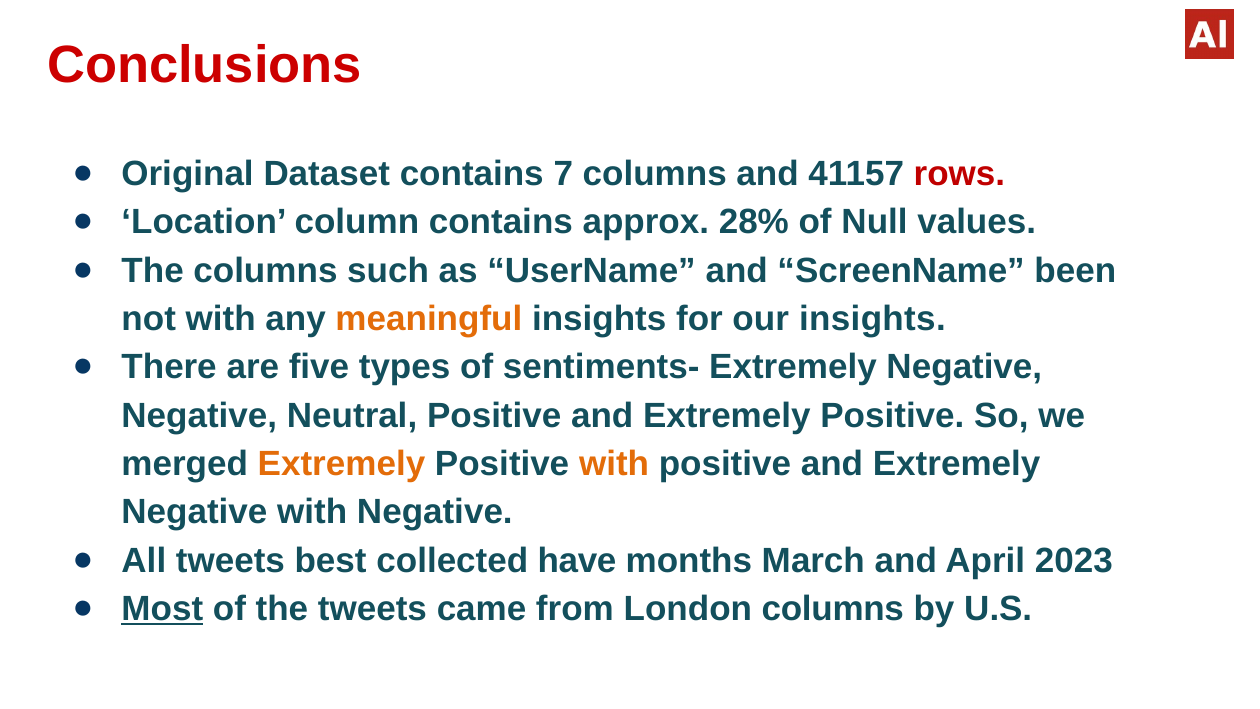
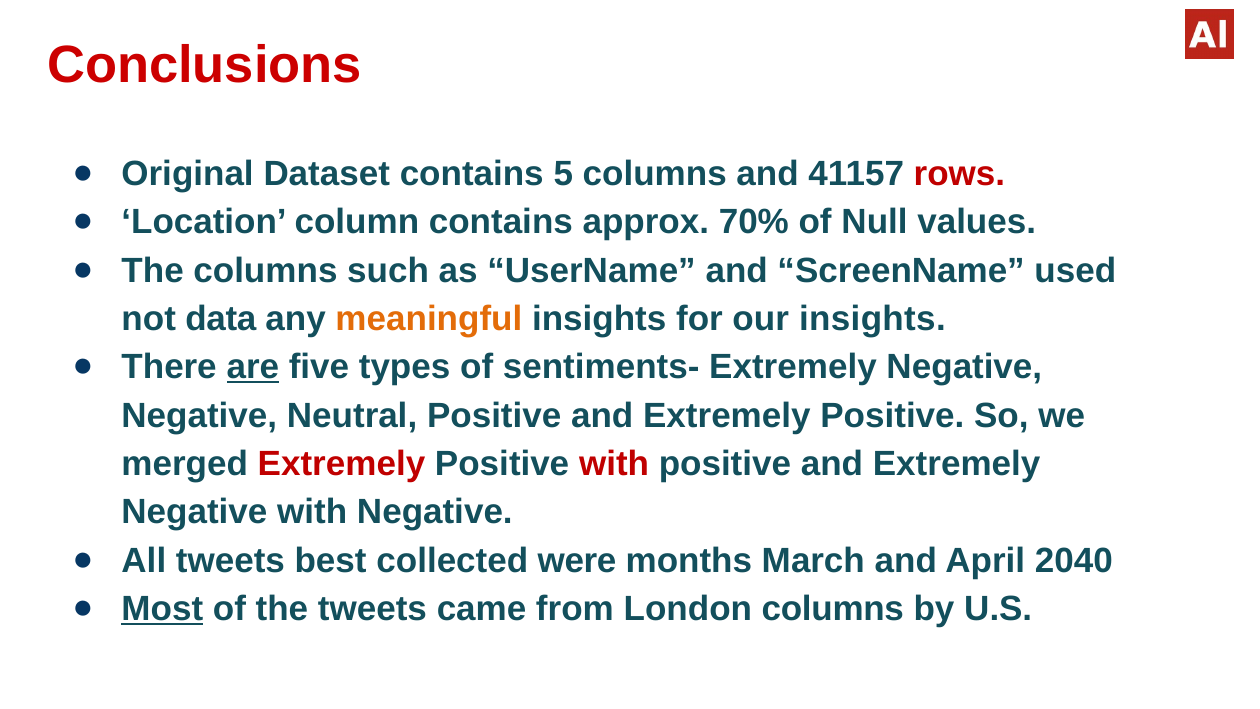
7: 7 -> 5
28%: 28% -> 70%
been: been -> used
not with: with -> data
are underline: none -> present
Extremely at (341, 464) colour: orange -> red
with at (614, 464) colour: orange -> red
have: have -> were
2023: 2023 -> 2040
